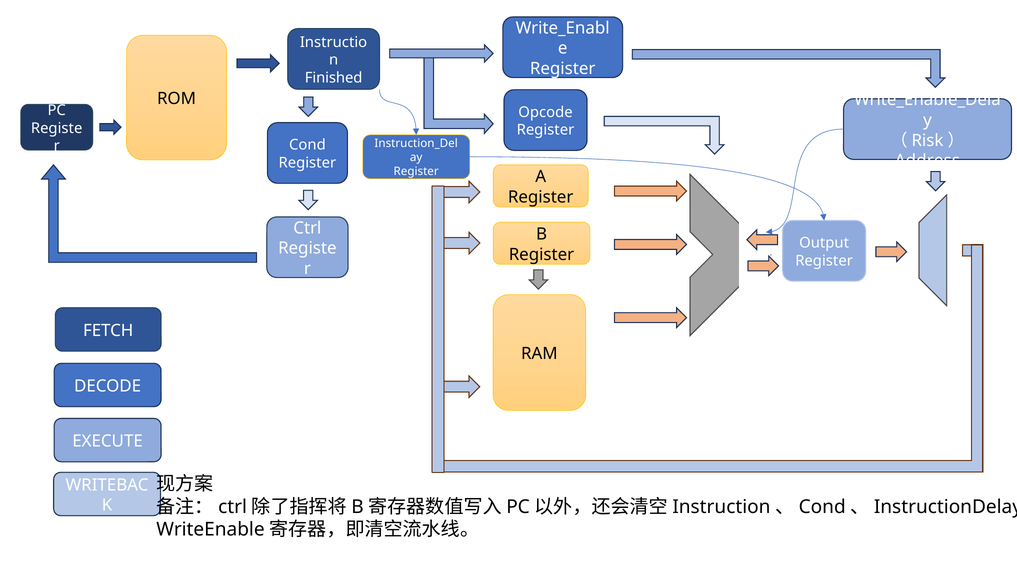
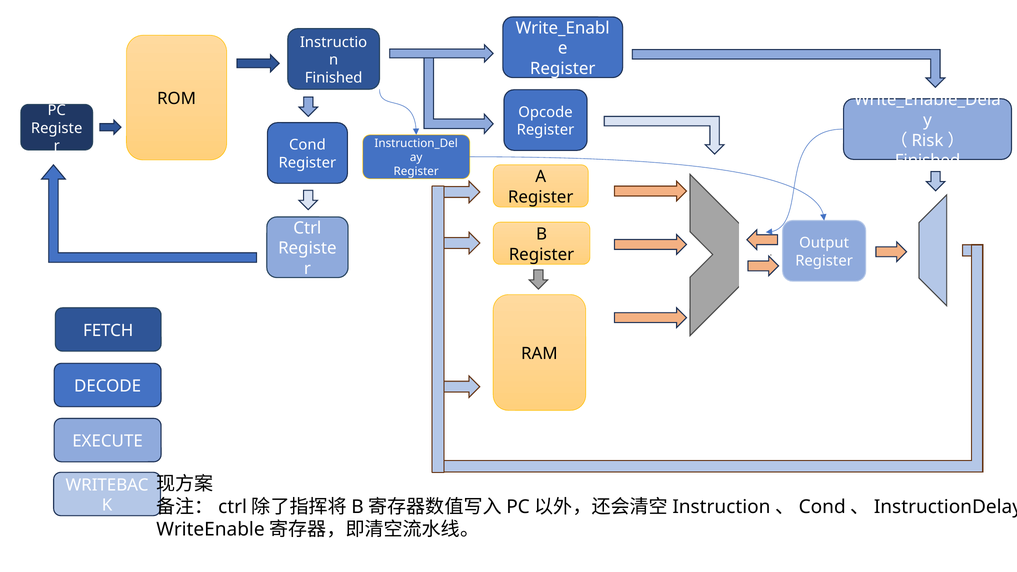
Address at (927, 161): Address -> Finished
